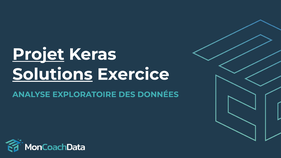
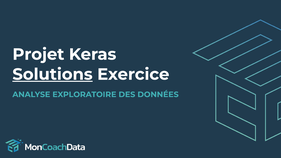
Projet underline: present -> none
